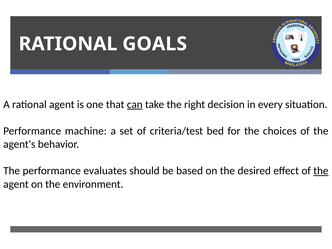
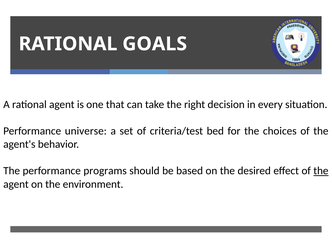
can underline: present -> none
machine: machine -> universe
evaluates: evaluates -> programs
